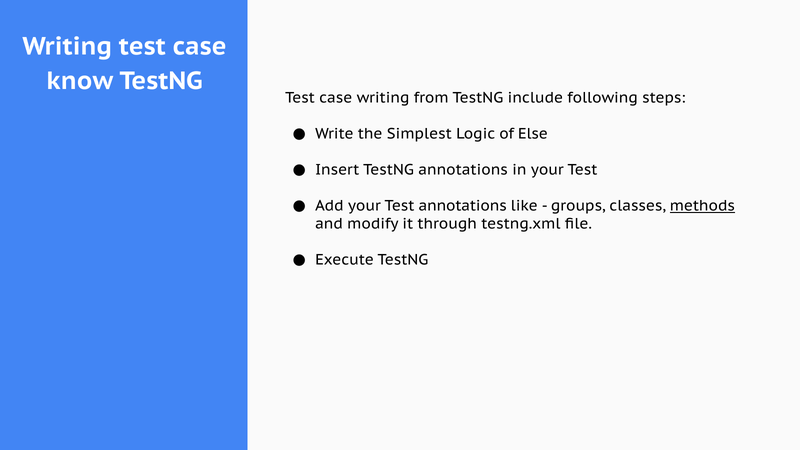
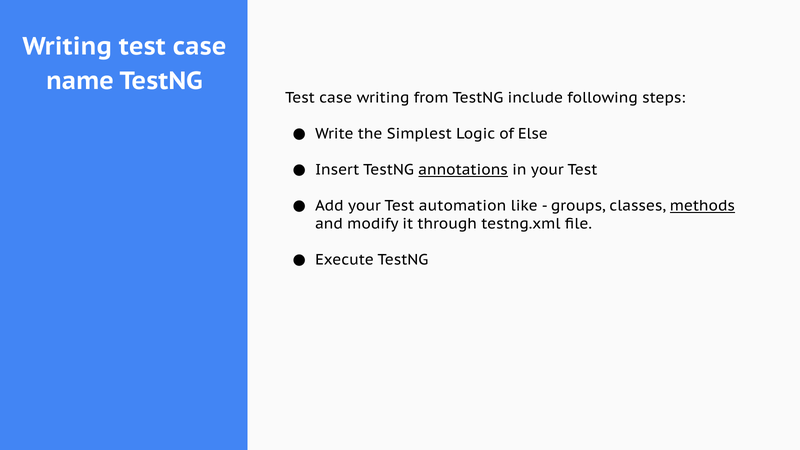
know: know -> name
annotations at (463, 170) underline: none -> present
Test annotations: annotations -> automation
